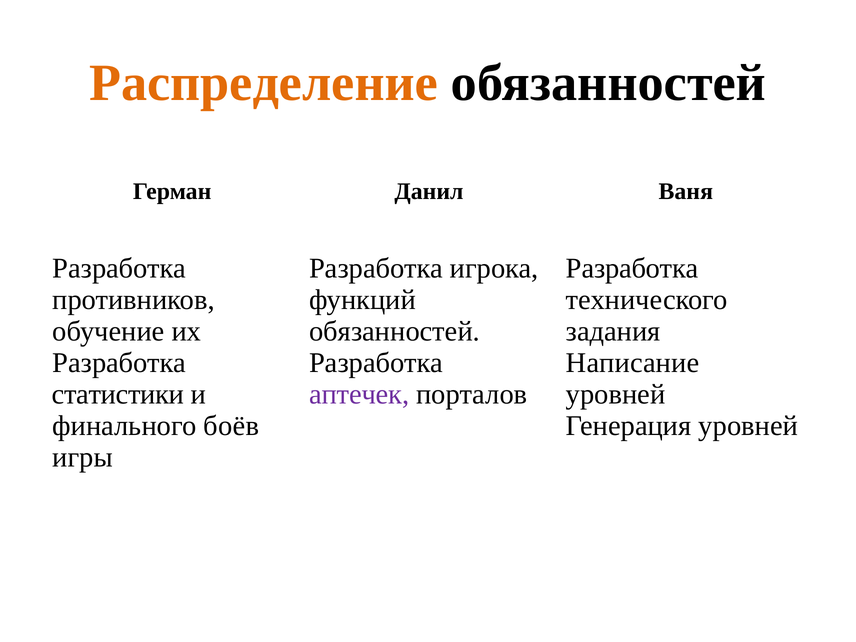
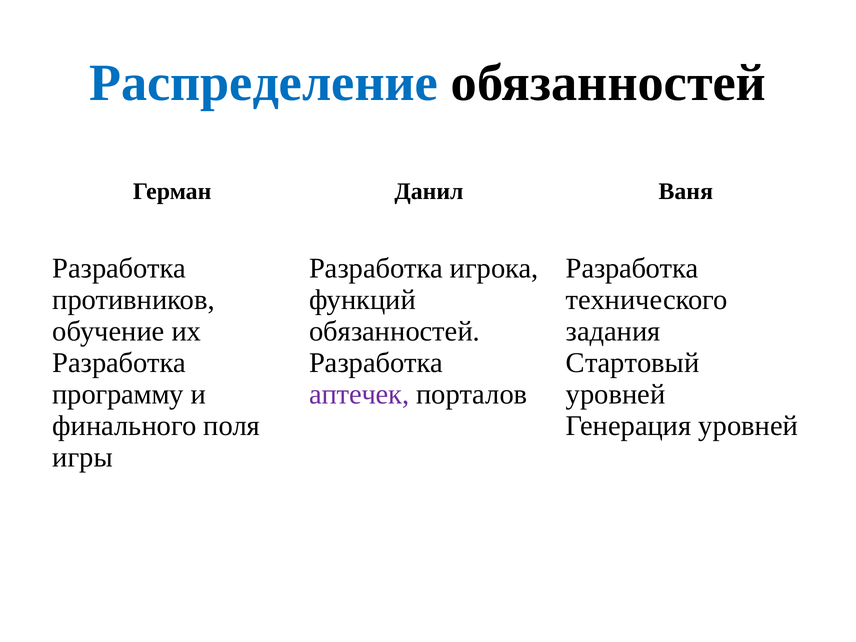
Распределение colour: orange -> blue
Написание: Написание -> Стартовый
статистики: статистики -> программу
боёв: боёв -> поля
